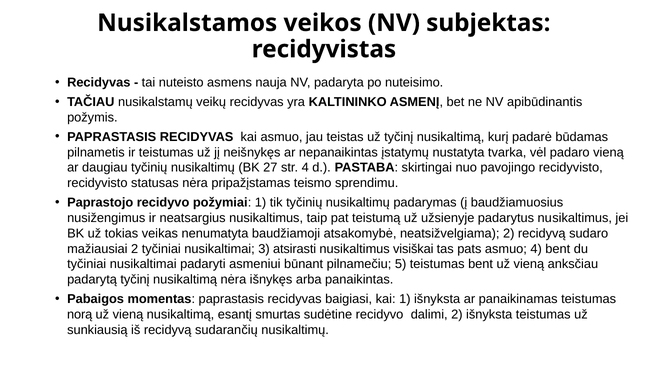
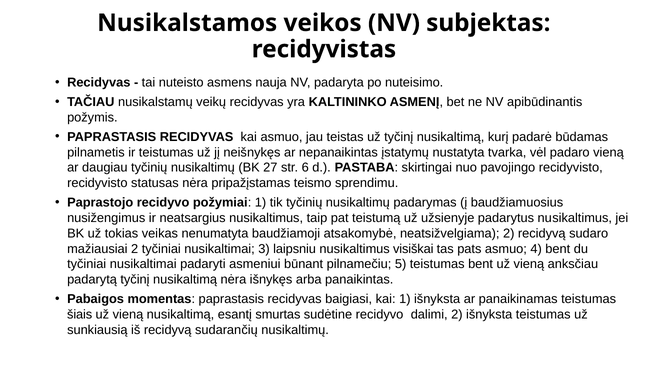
str 4: 4 -> 6
atsirasti: atsirasti -> laipsniu
norą: norą -> šiais
